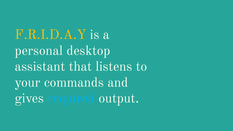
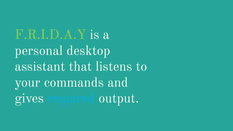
F.R.I.D.A.Y colour: yellow -> light green
